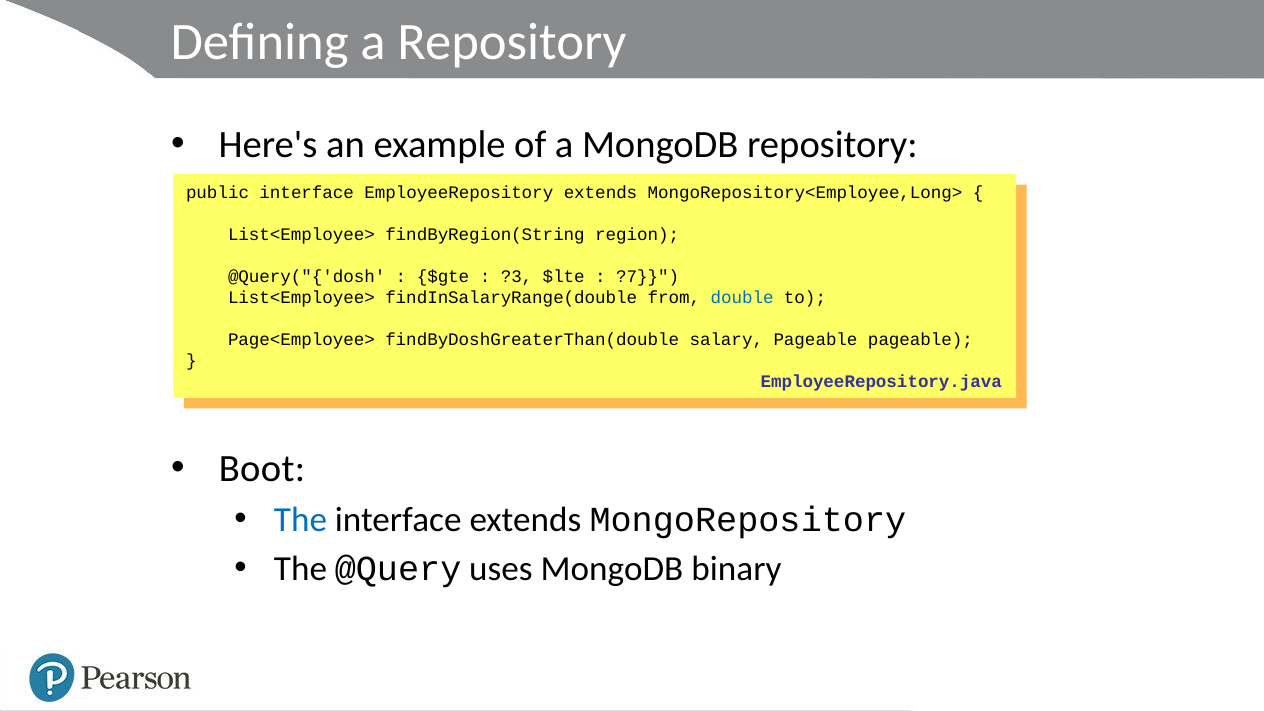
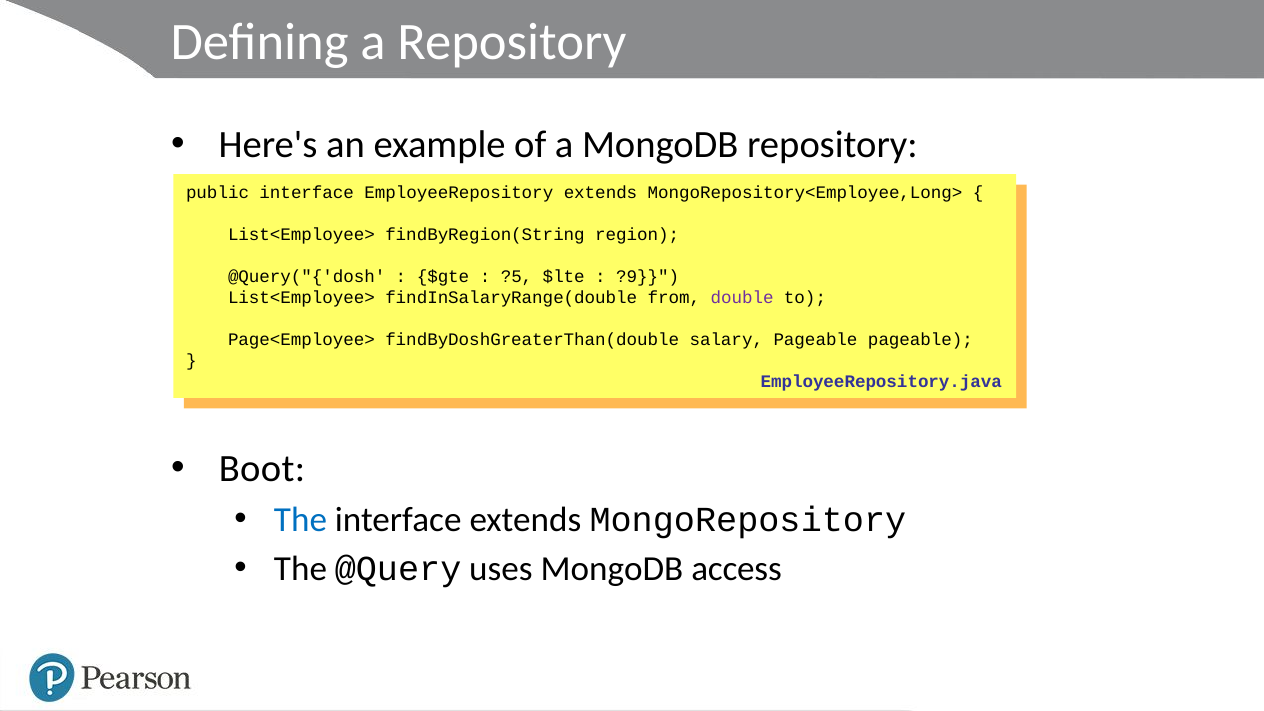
?3: ?3 -> ?5
?7: ?7 -> ?9
double at (742, 298) colour: blue -> purple
binary: binary -> access
